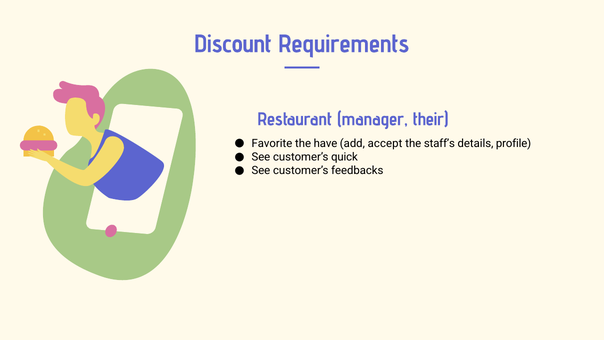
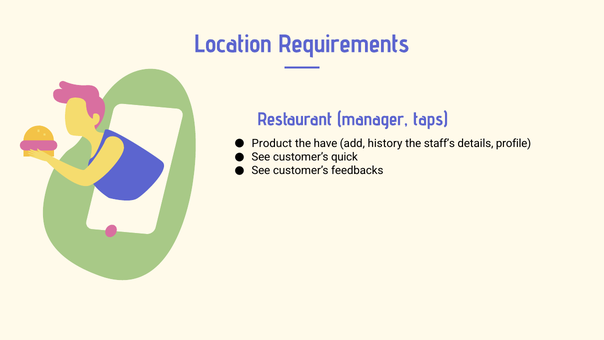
Discount: Discount -> Location
their: their -> taps
Favorite: Favorite -> Product
accept: accept -> history
